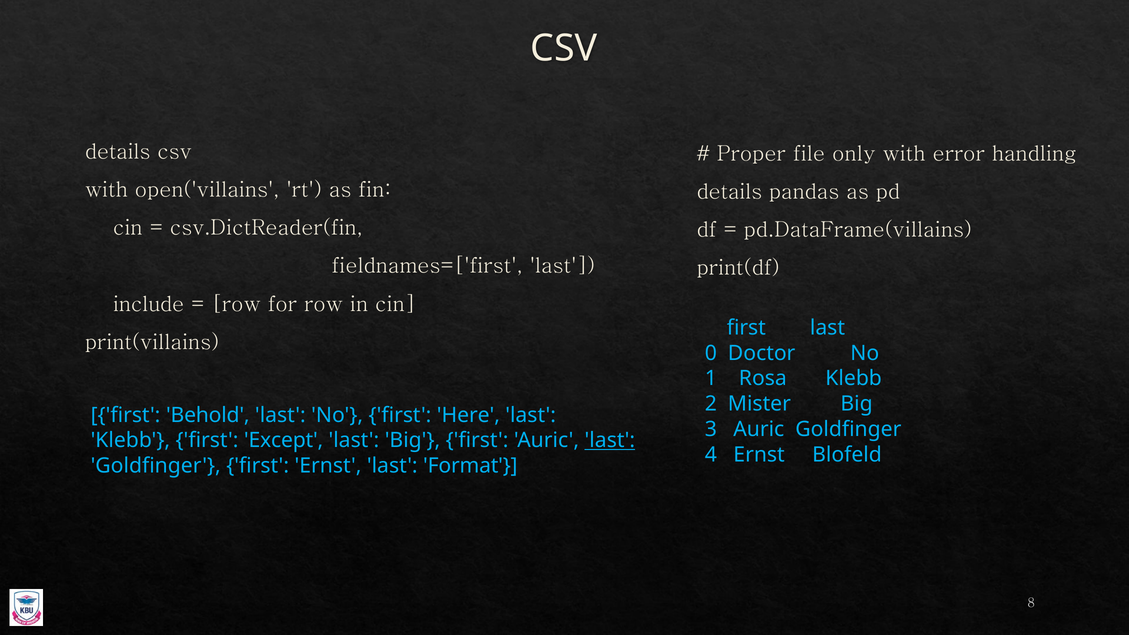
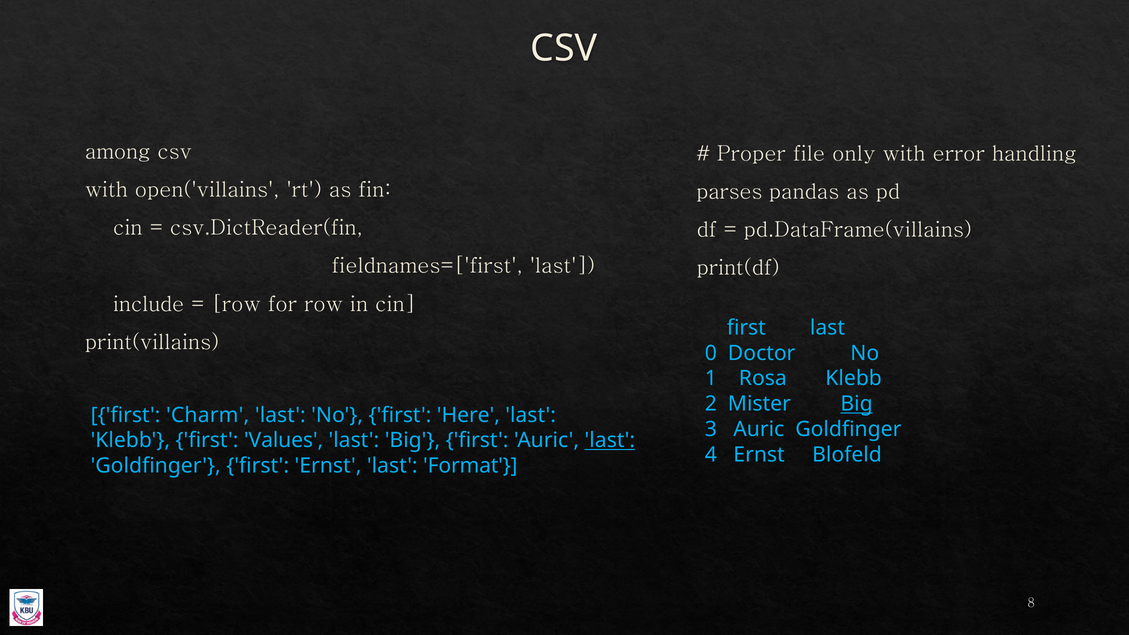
details at (118, 152): details -> among
details at (729, 192): details -> parses
Big at (857, 404) underline: none -> present
Behold: Behold -> Charm
Except: Except -> Values
